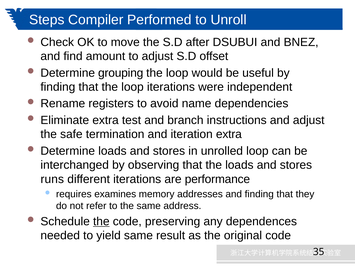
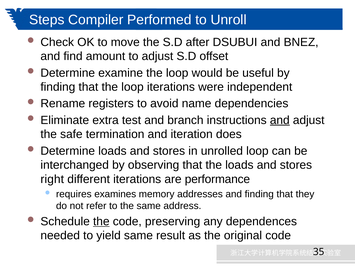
grouping: grouping -> examine
and at (280, 120) underline: none -> present
iteration extra: extra -> does
runs: runs -> right
